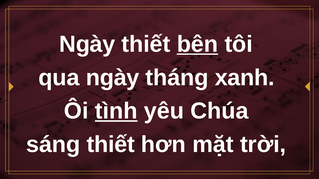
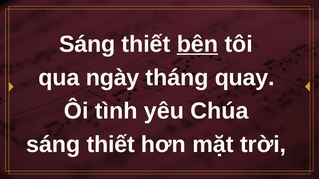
Ngày at (87, 44): Ngày -> Sáng
xanh: xanh -> quay
tình underline: present -> none
